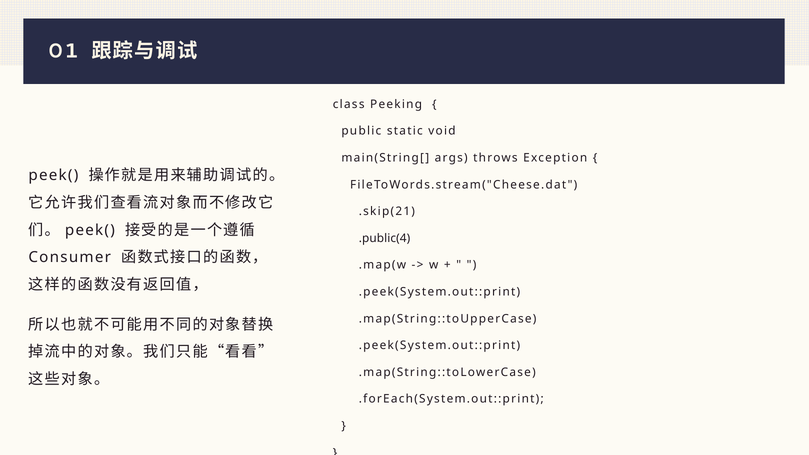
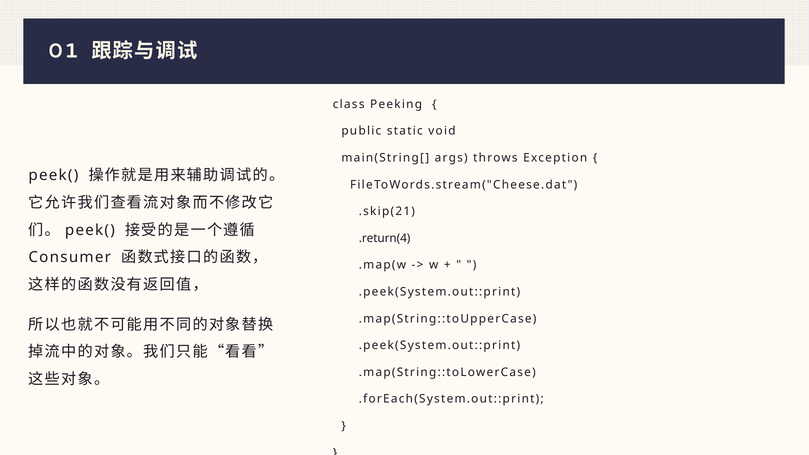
.public(4: .public(4 -> .return(4
